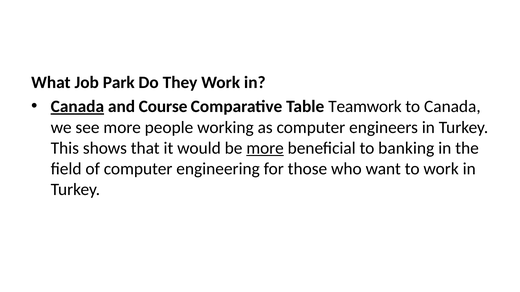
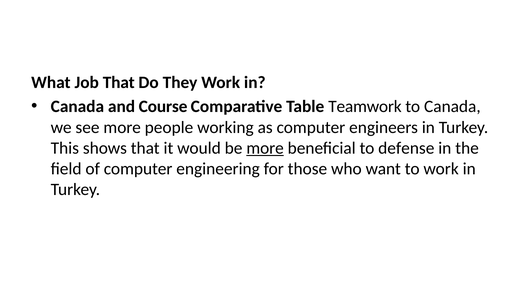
Job Park: Park -> That
Canada at (77, 107) underline: present -> none
banking: banking -> defense
